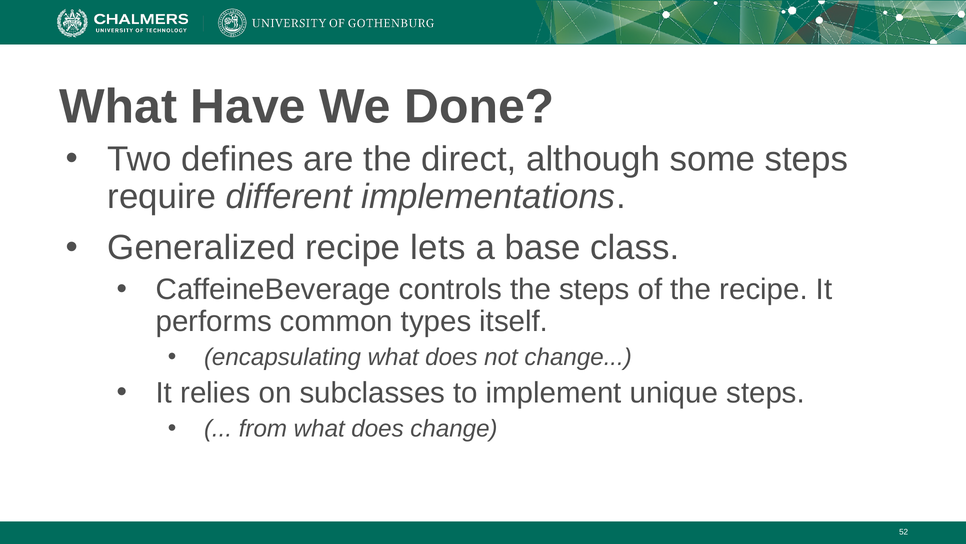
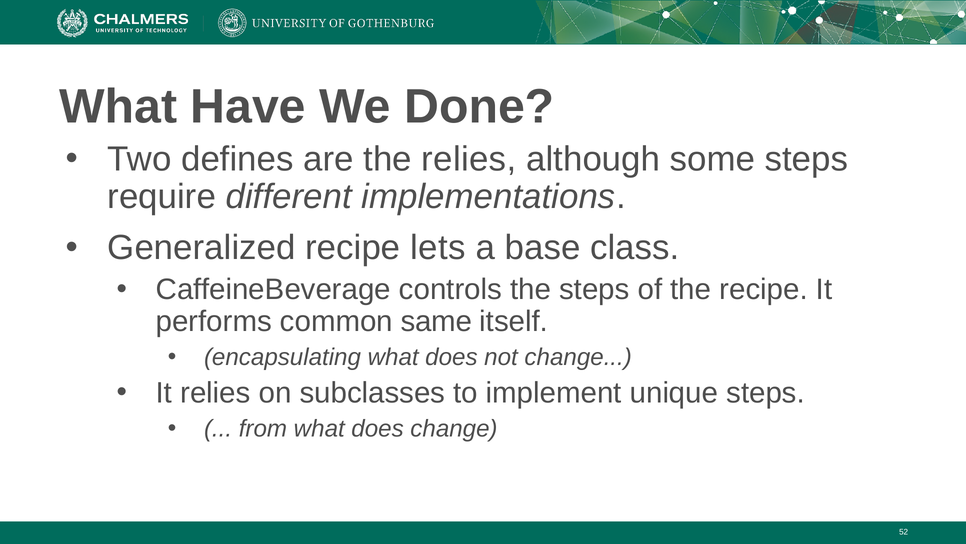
the direct: direct -> relies
types: types -> same
